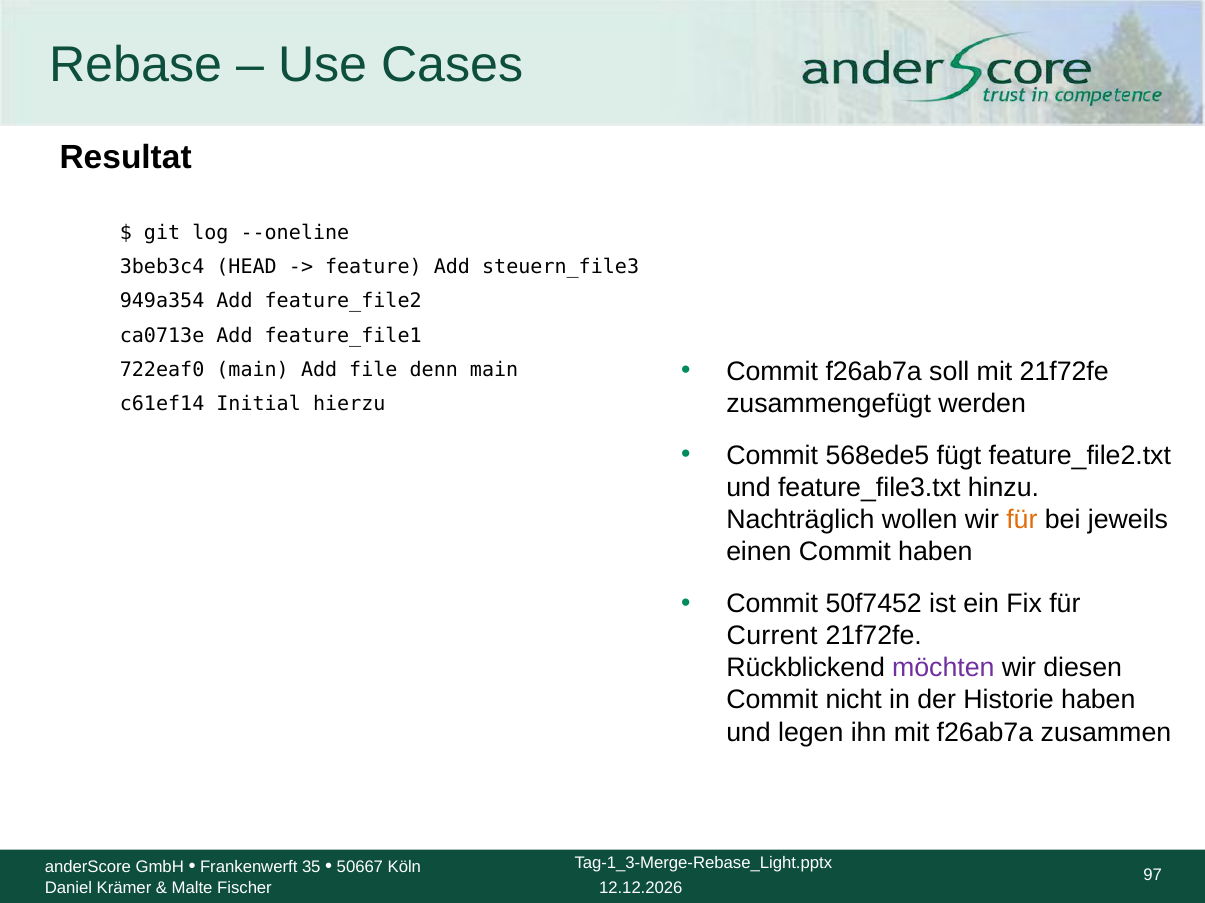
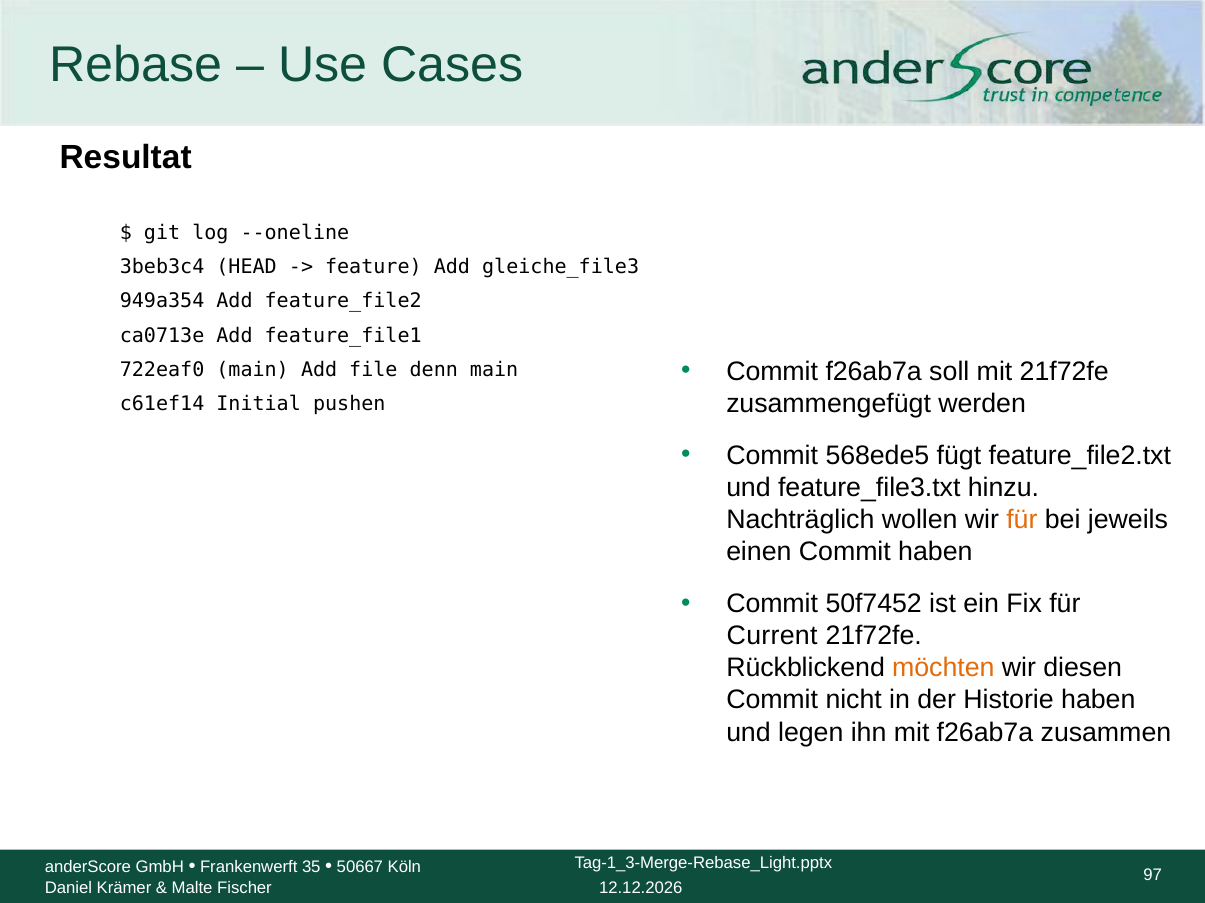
steuern_file3: steuern_file3 -> gleiche_file3
hierzu: hierzu -> pushen
möchten colour: purple -> orange
